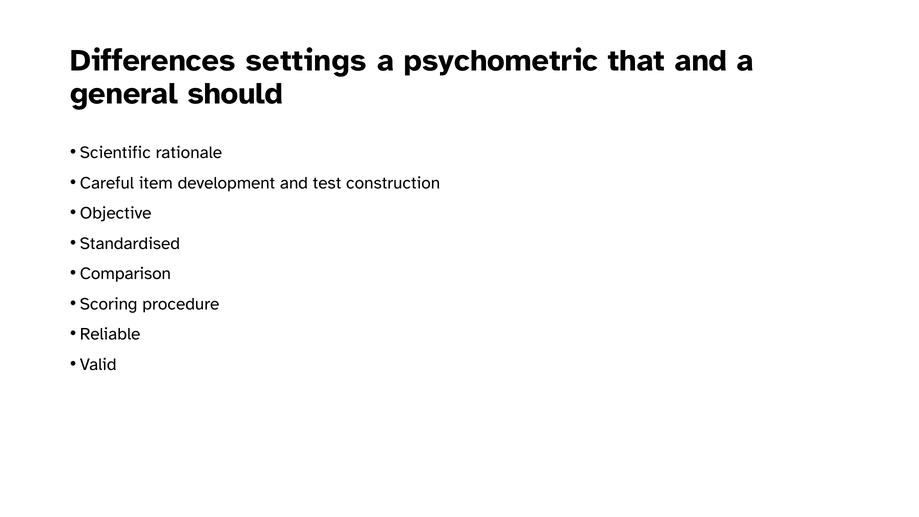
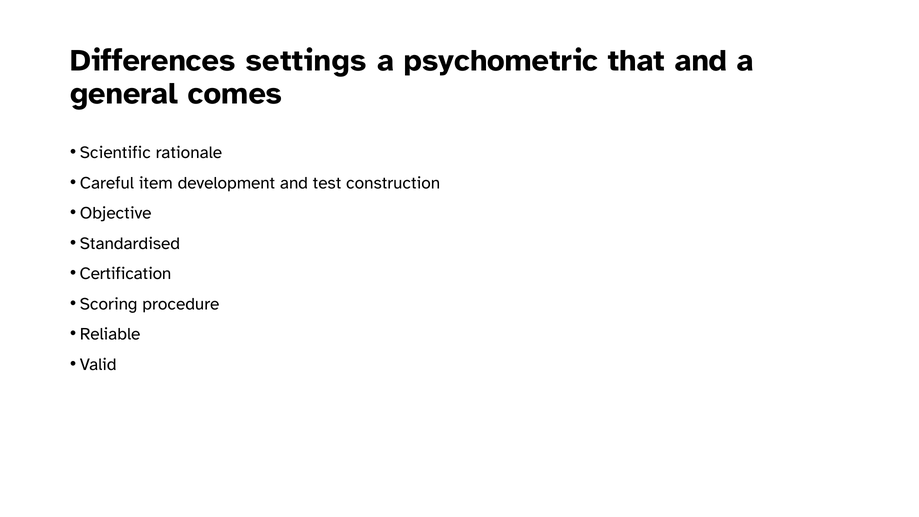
should: should -> comes
Comparison: Comparison -> Certification
